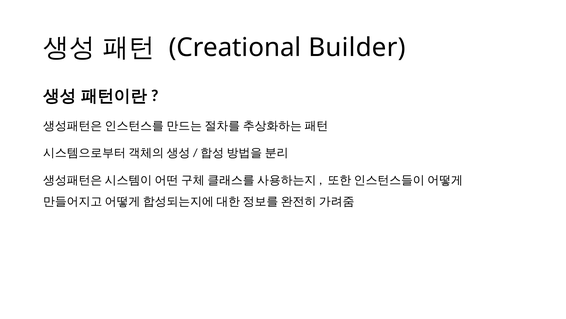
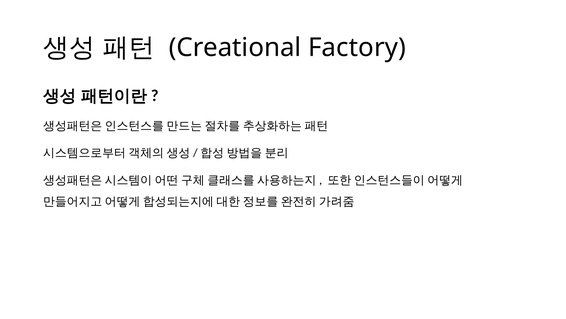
Builder: Builder -> Factory
